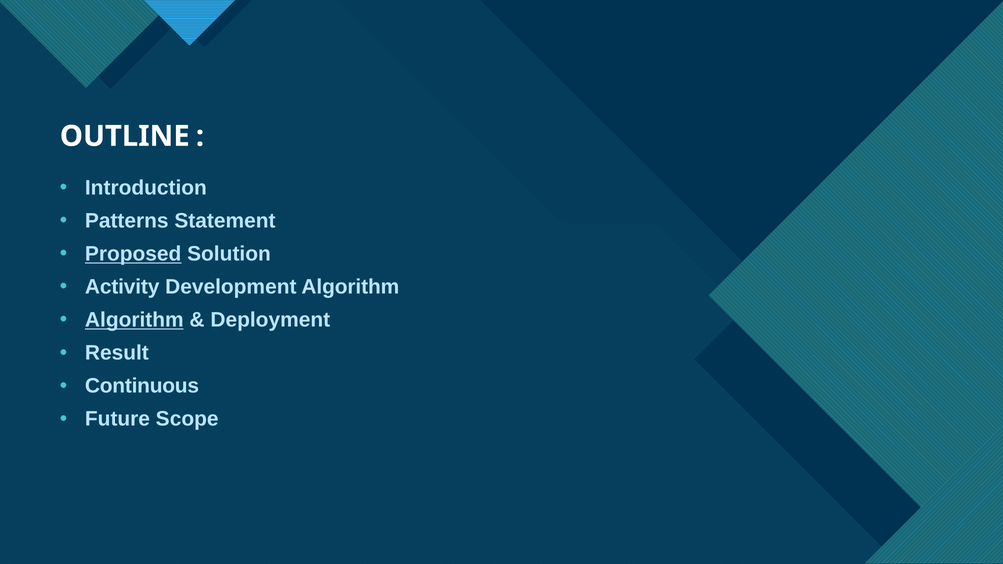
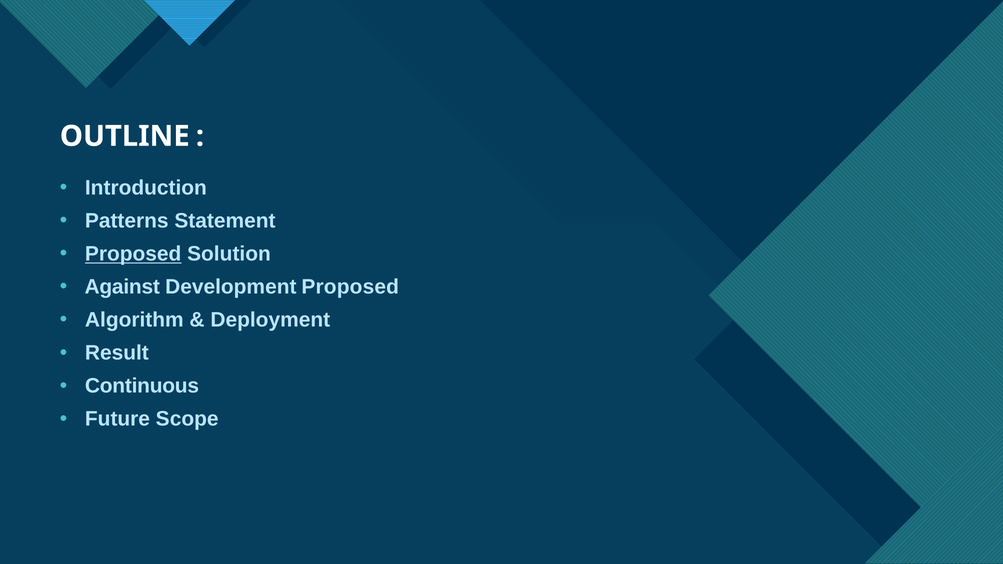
Activity: Activity -> Against
Development Algorithm: Algorithm -> Proposed
Algorithm at (134, 320) underline: present -> none
